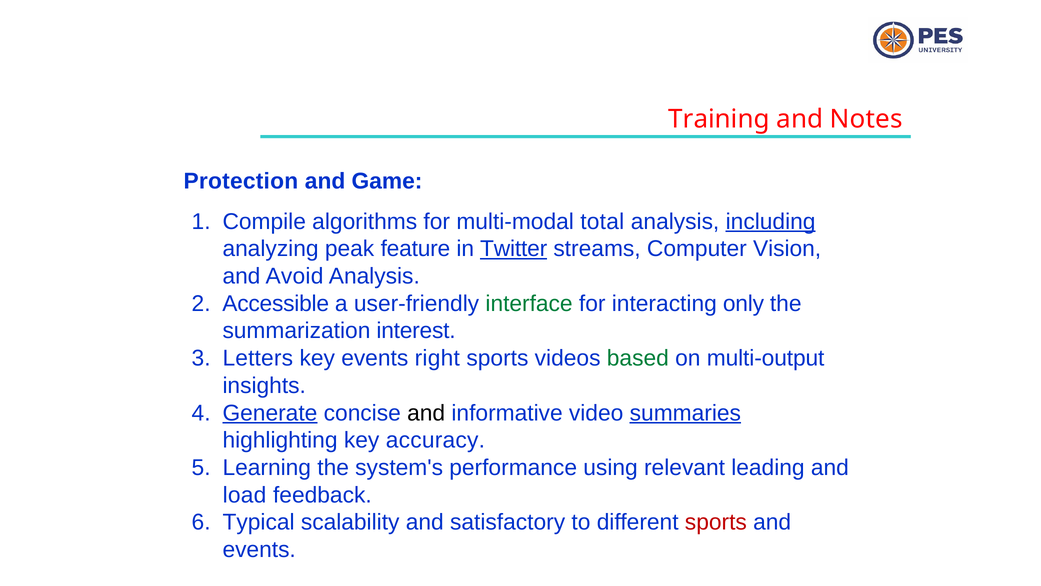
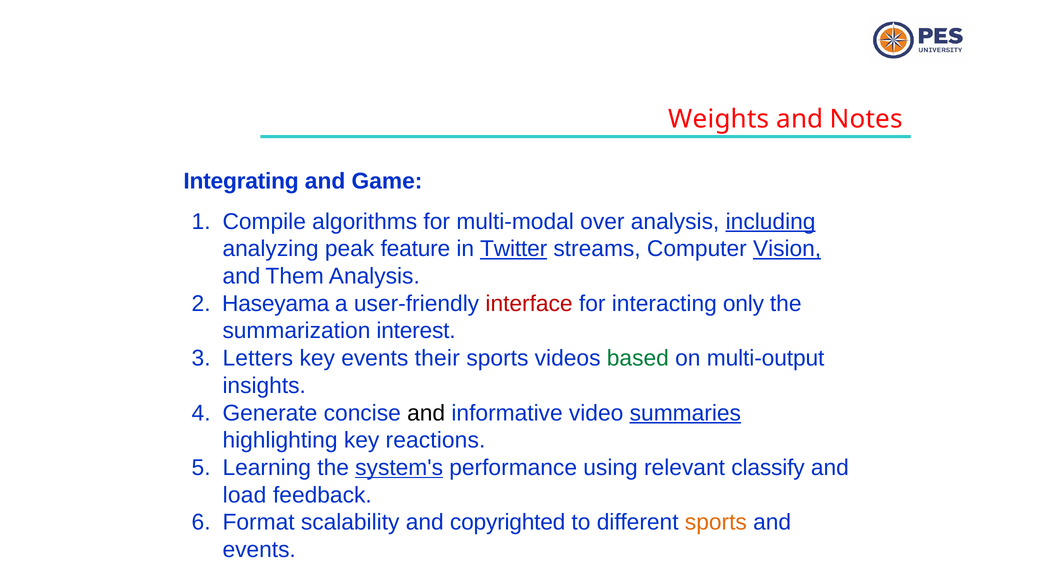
Training: Training -> Weights
Protection: Protection -> Integrating
total: total -> over
Vision underline: none -> present
Avoid: Avoid -> Them
Accessible: Accessible -> Haseyama
interface colour: green -> red
right: right -> their
Generate underline: present -> none
accuracy: accuracy -> reactions
system's underline: none -> present
leading: leading -> classify
Typical: Typical -> Format
satisfactory: satisfactory -> copyrighted
sports at (716, 522) colour: red -> orange
